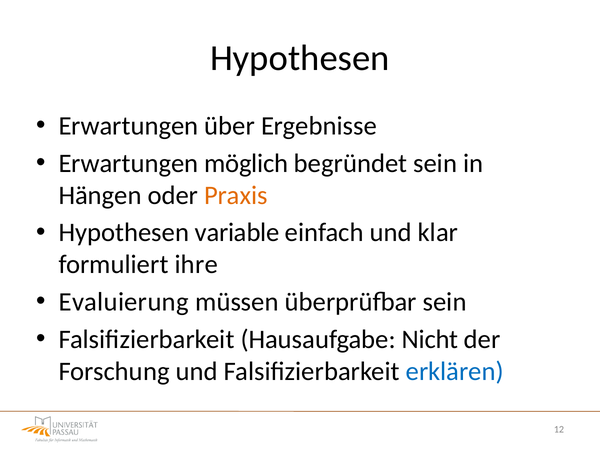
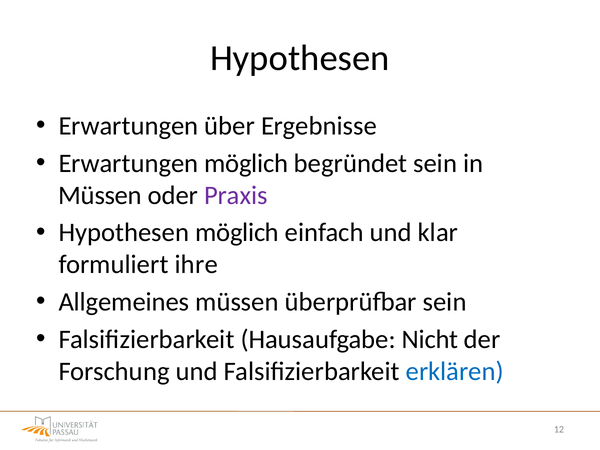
Hängen at (100, 195): Hängen -> Müssen
Praxis colour: orange -> purple
Hypothesen variable: variable -> möglich
Evaluierung: Evaluierung -> Allgemeines
